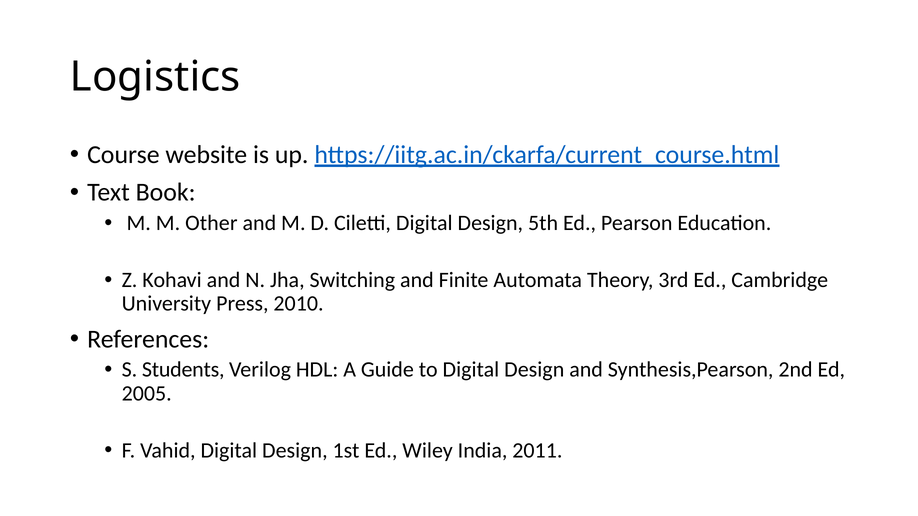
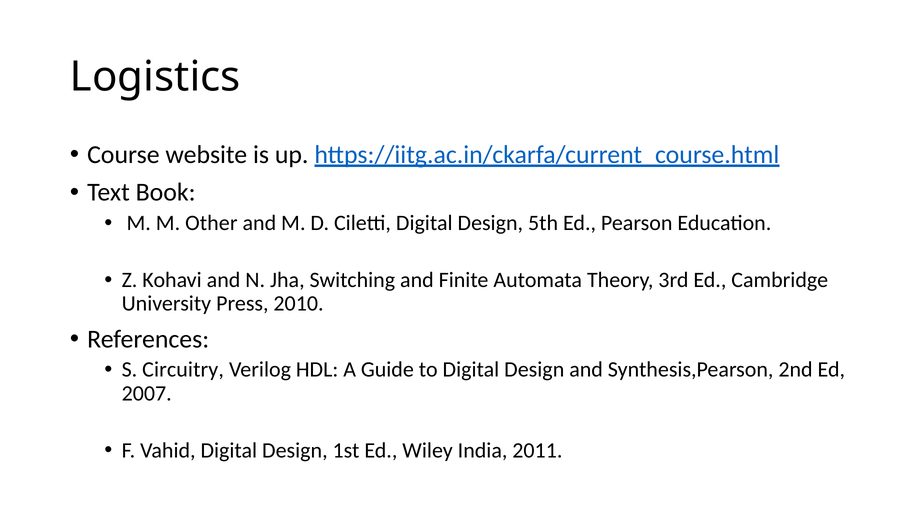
Students: Students -> Circuitry
2005: 2005 -> 2007
